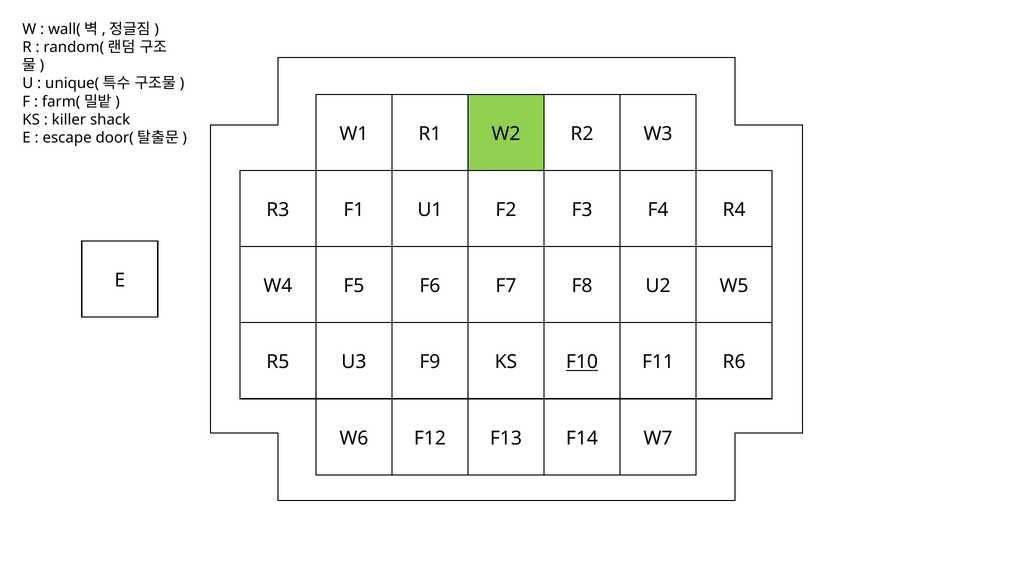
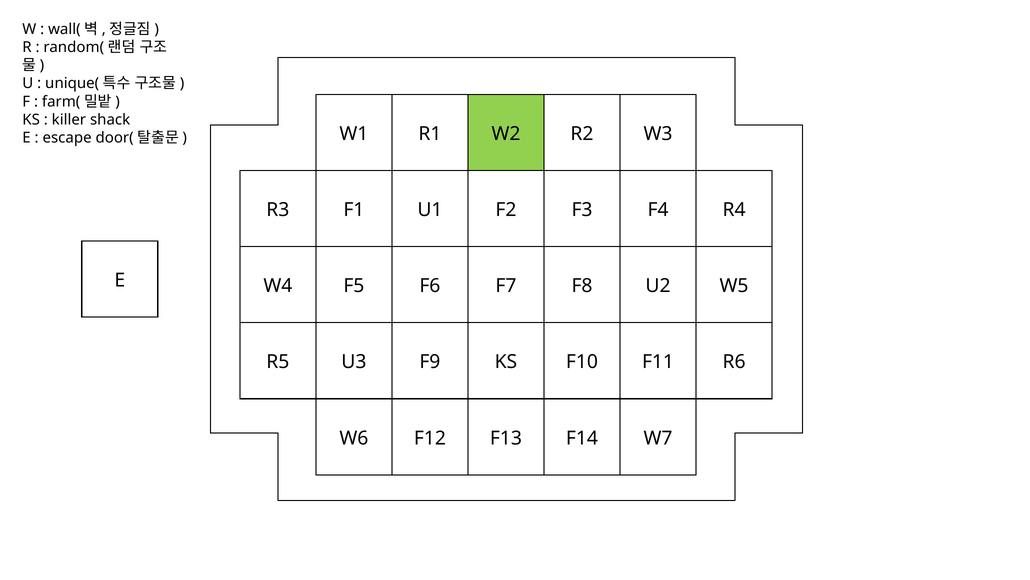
F10 underline: present -> none
